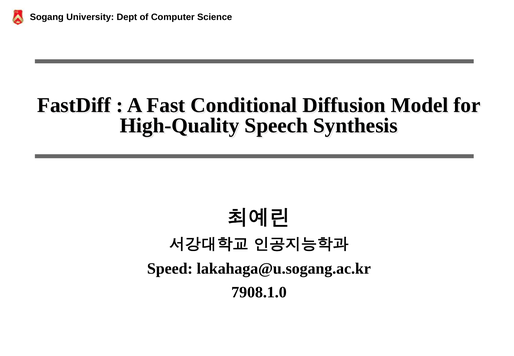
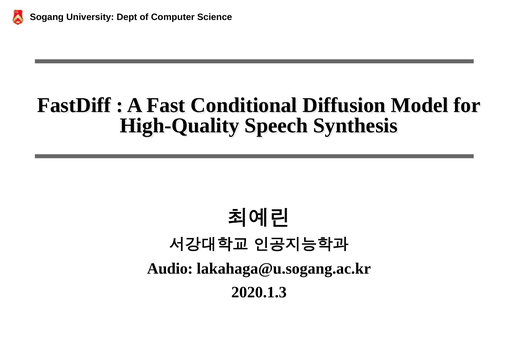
Speed: Speed -> Audio
7908.1.0: 7908.1.0 -> 2020.1.3
